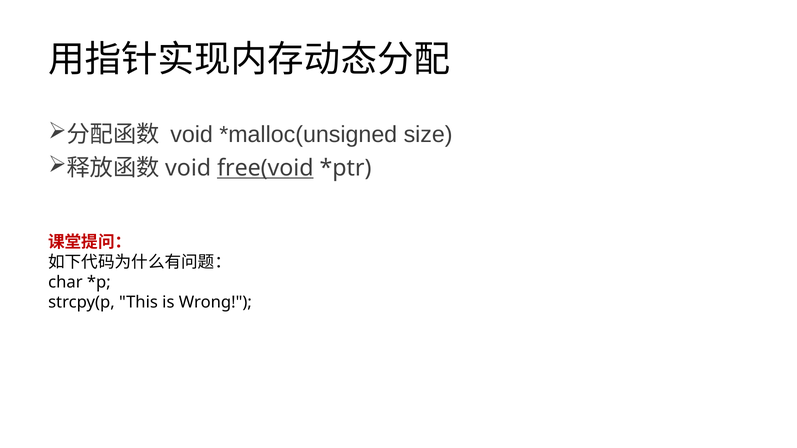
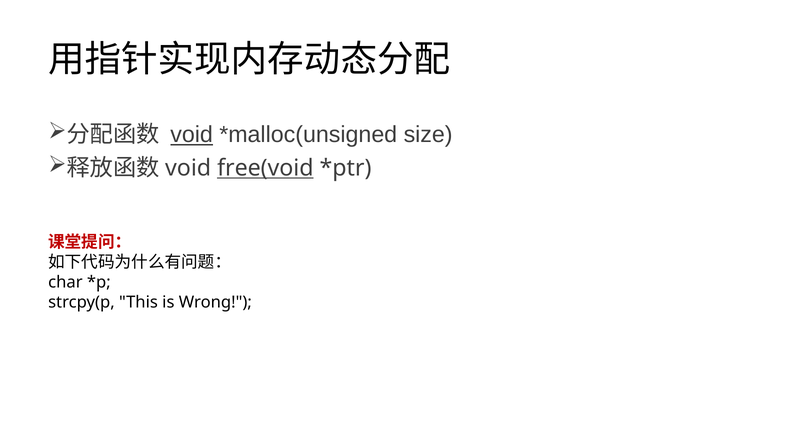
void at (192, 135) underline: none -> present
